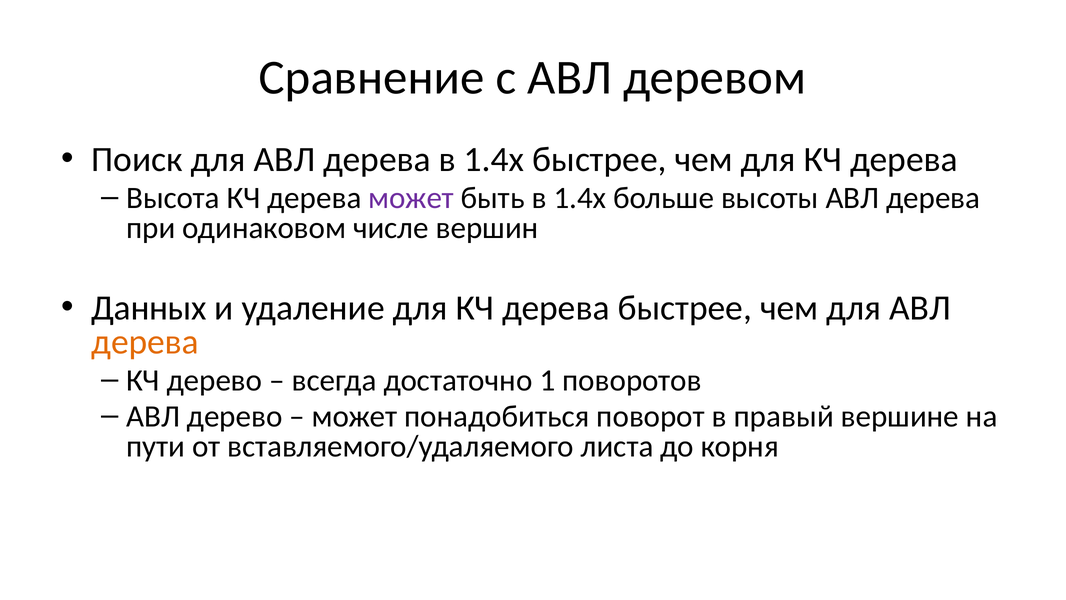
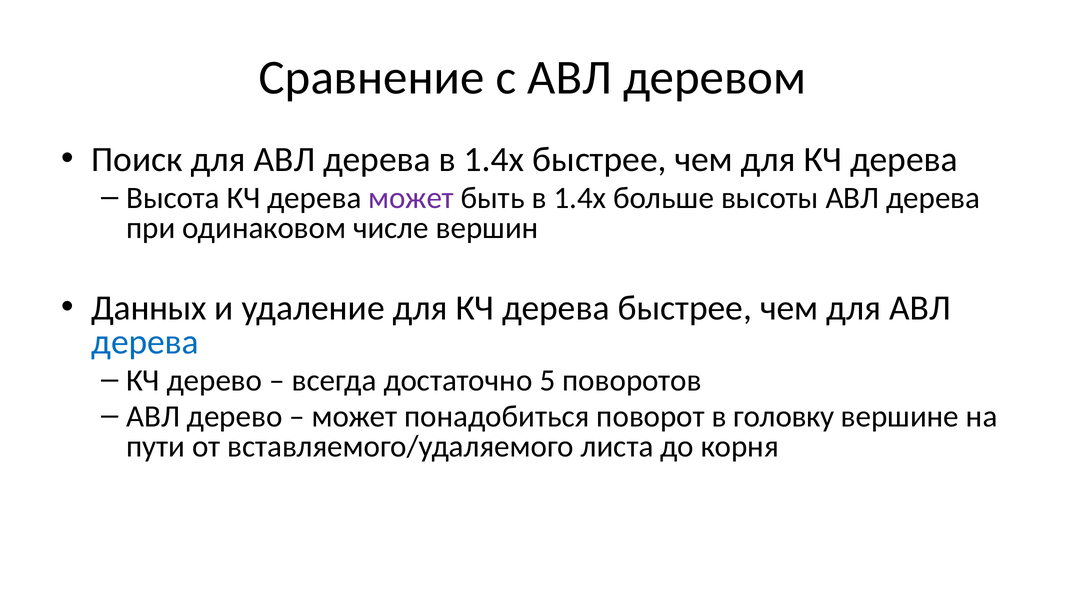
дерева at (145, 342) colour: orange -> blue
1: 1 -> 5
правый: правый -> головку
